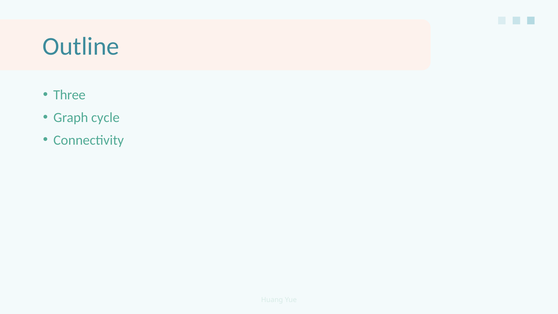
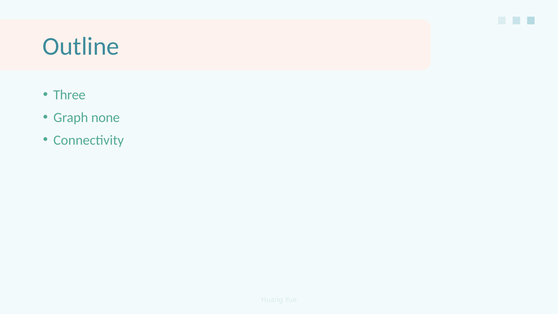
cycle: cycle -> none
